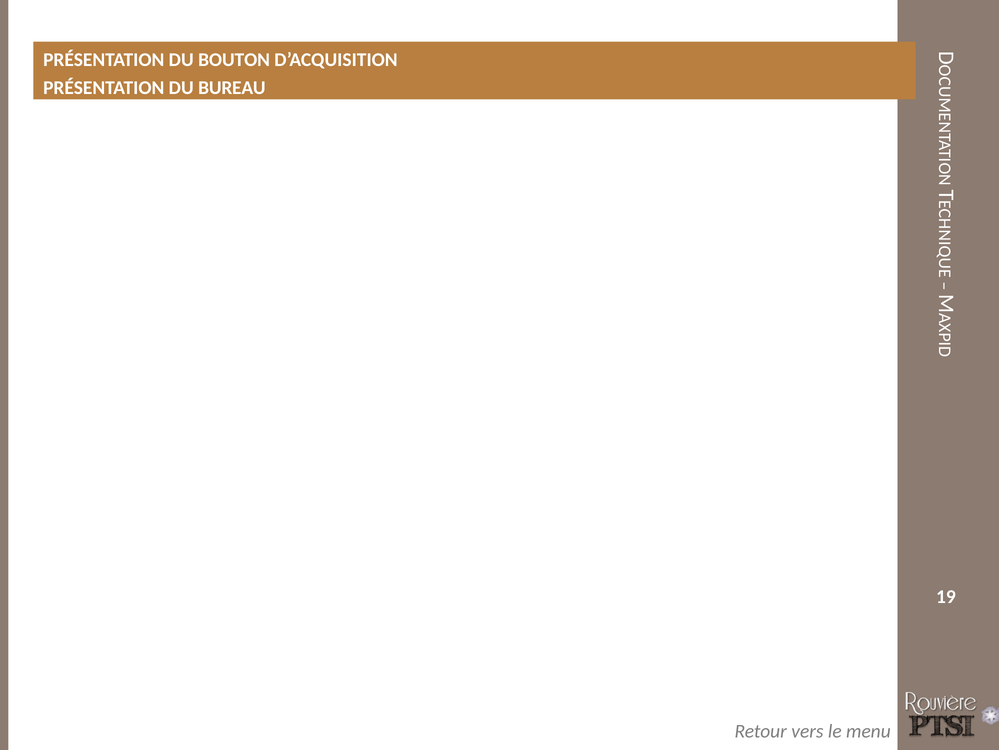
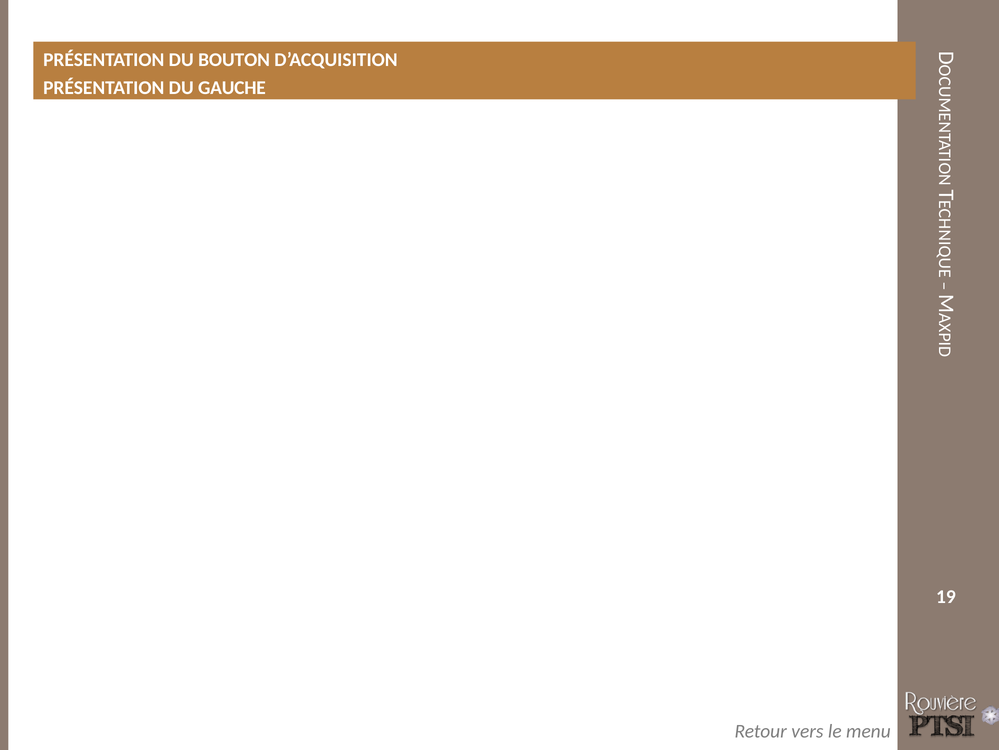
BUREAU: BUREAU -> GAUCHE
